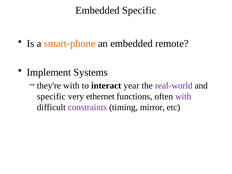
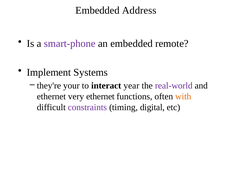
Embedded Specific: Specific -> Address
smart-phone colour: orange -> purple
they're with: with -> your
specific at (51, 97): specific -> ethernet
with at (183, 97) colour: purple -> orange
mirror: mirror -> digital
